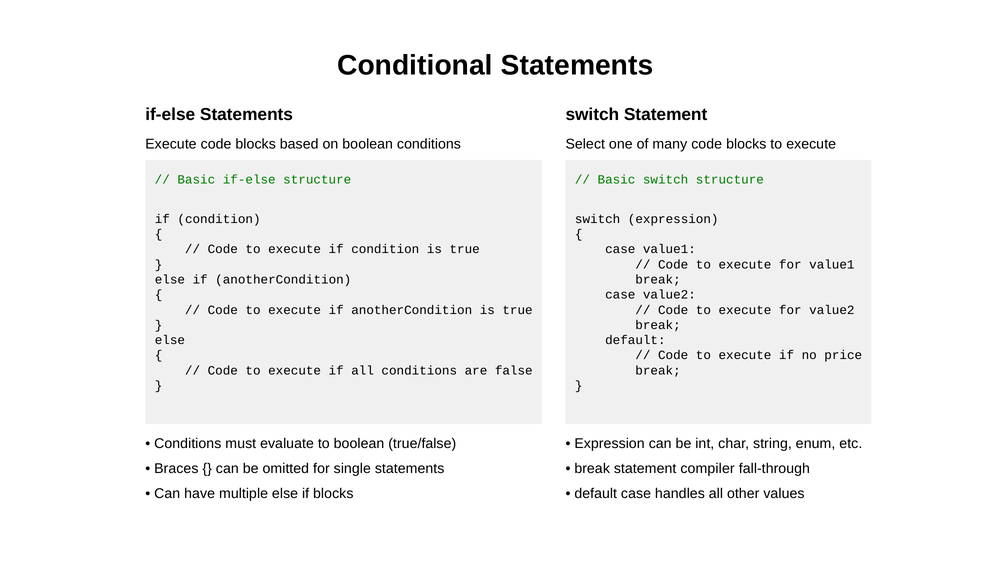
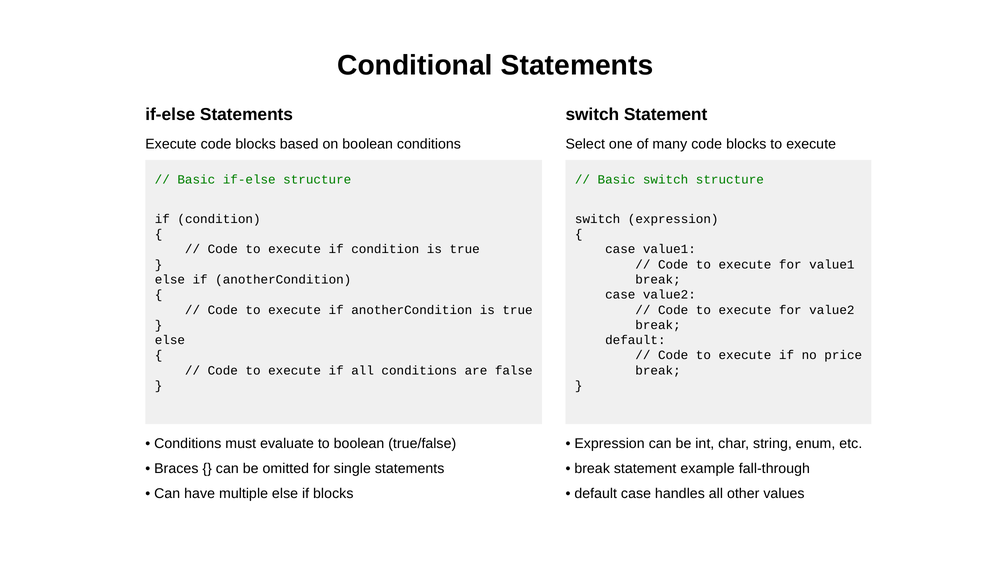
compiler: compiler -> example
